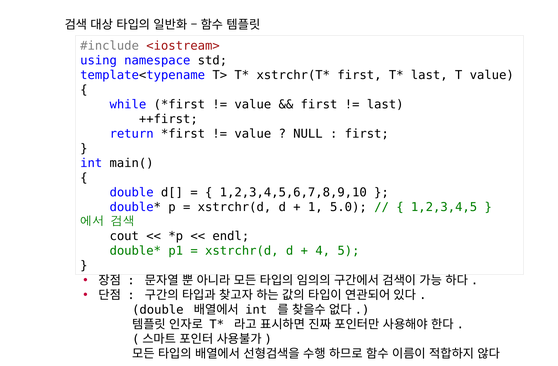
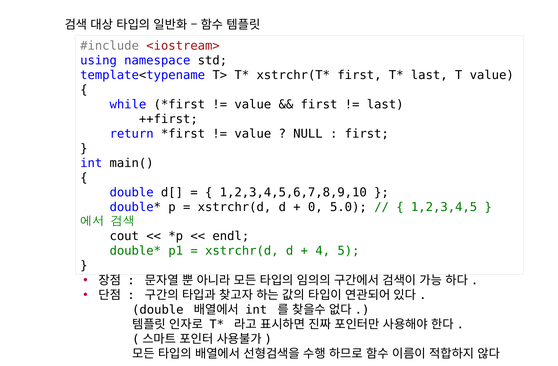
1: 1 -> 0
